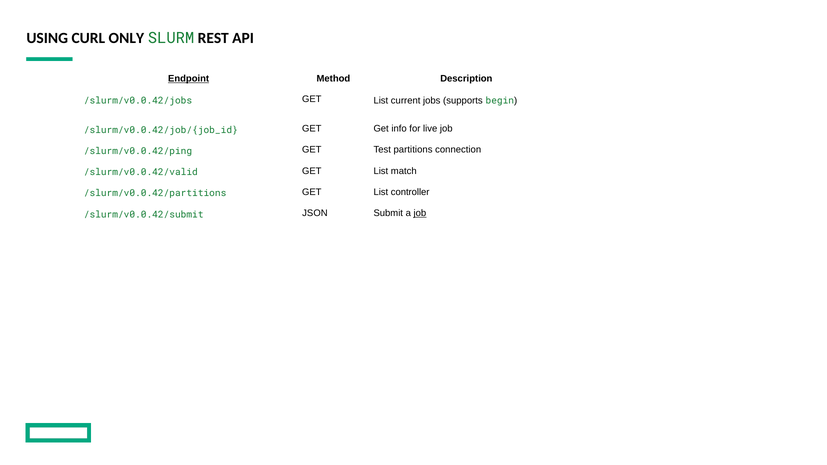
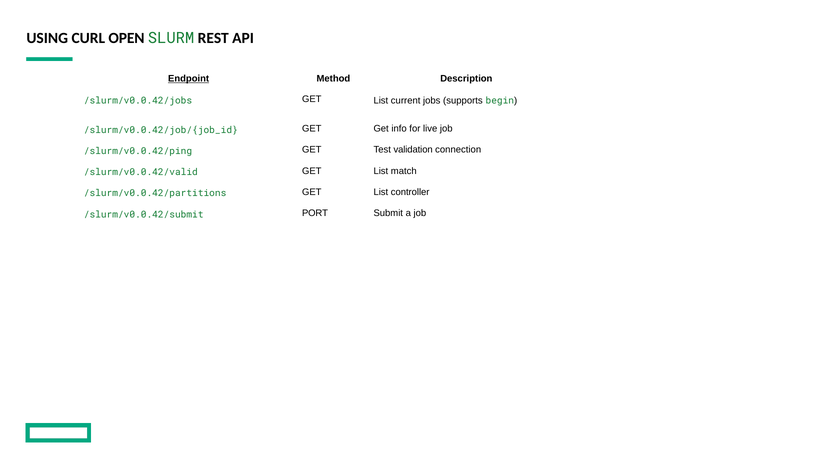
ONLY: ONLY -> OPEN
partitions: partitions -> validation
JSON: JSON -> PORT
job at (420, 213) underline: present -> none
